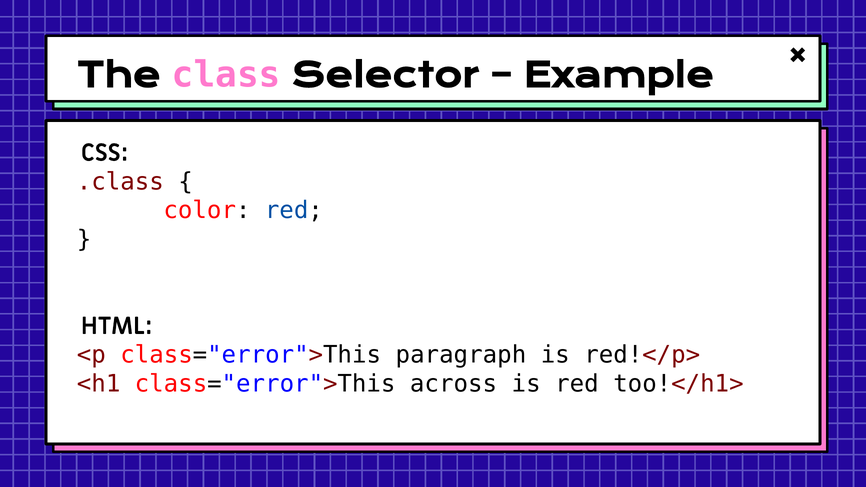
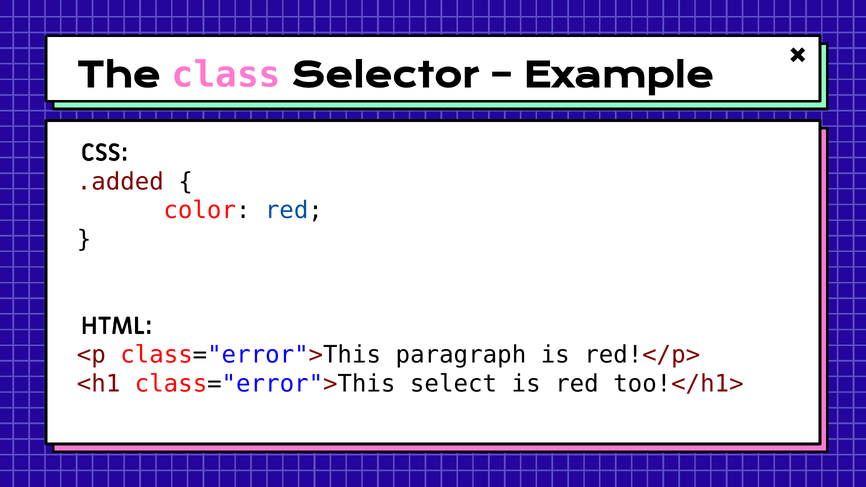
.class: .class -> .added
across: across -> select
